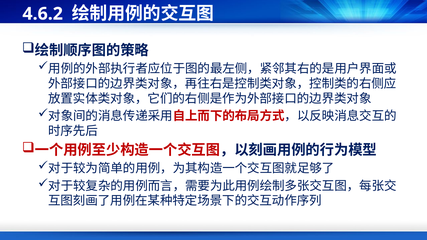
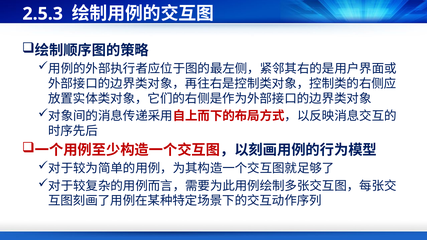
4.6.2: 4.6.2 -> 2.5.3
